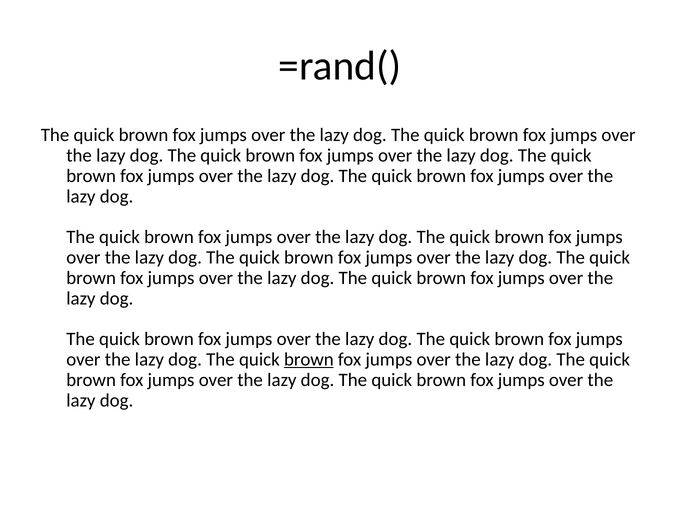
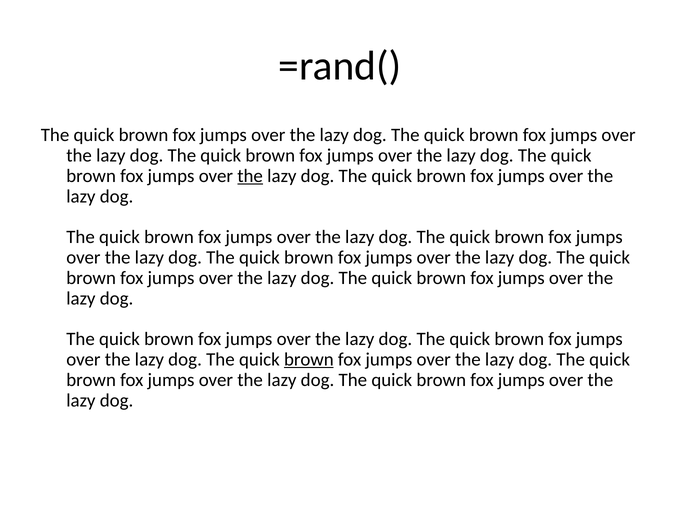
the at (250, 176) underline: none -> present
